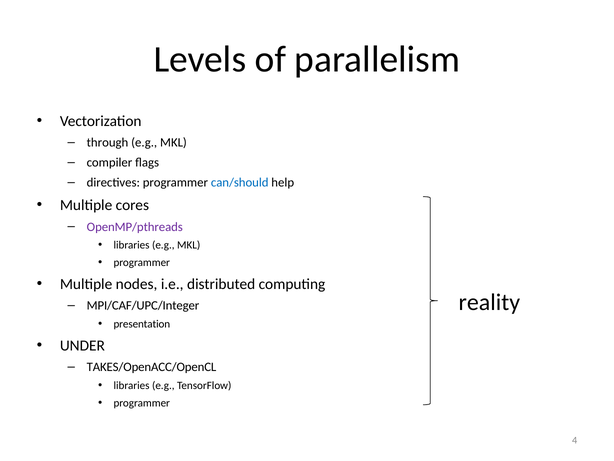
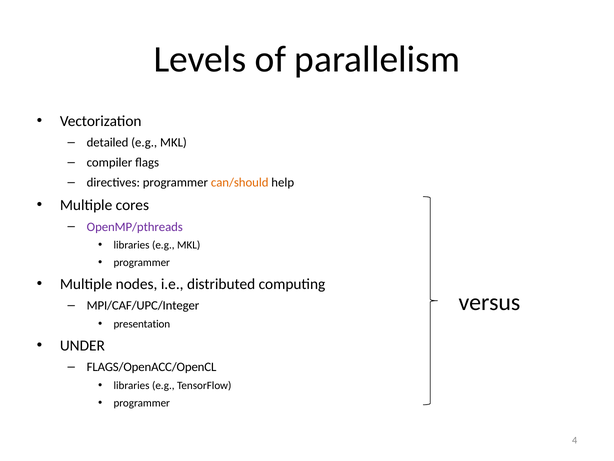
through: through -> detailed
can/should colour: blue -> orange
reality: reality -> versus
TAKES/OpenACC/OpenCL: TAKES/OpenACC/OpenCL -> FLAGS/OpenACC/OpenCL
